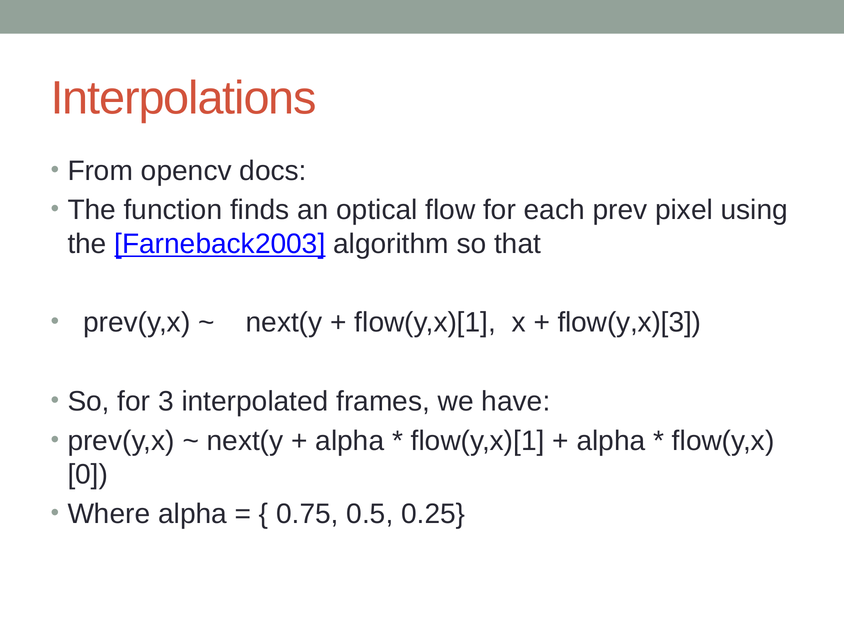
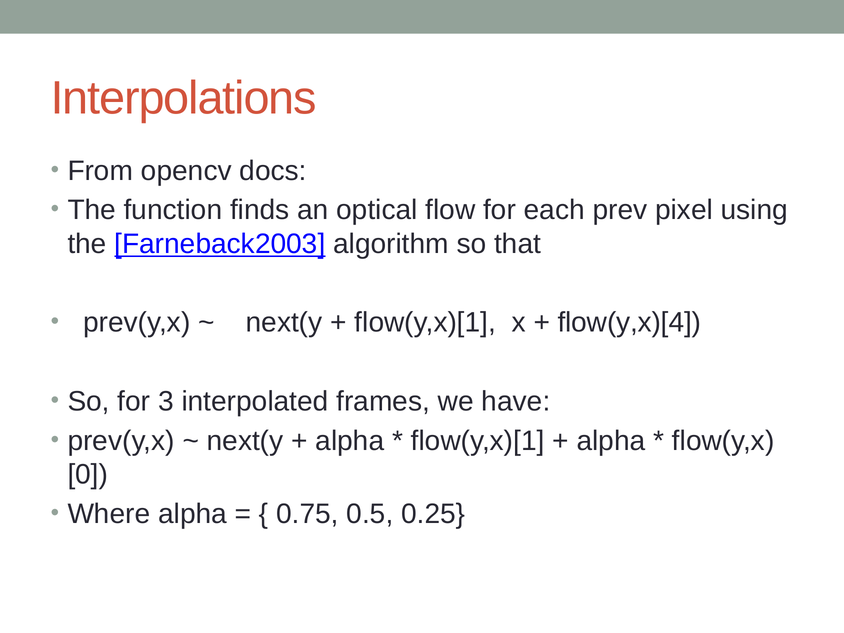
flow(y,x)[3: flow(y,x)[3 -> flow(y,x)[4
